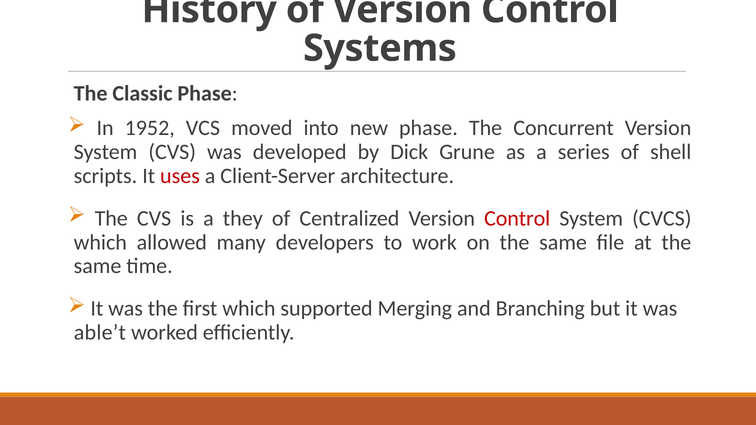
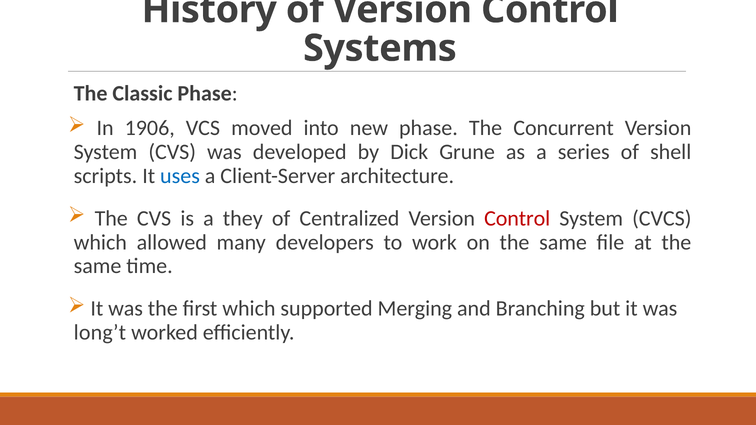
1952: 1952 -> 1906
uses colour: red -> blue
able’t: able’t -> long’t
